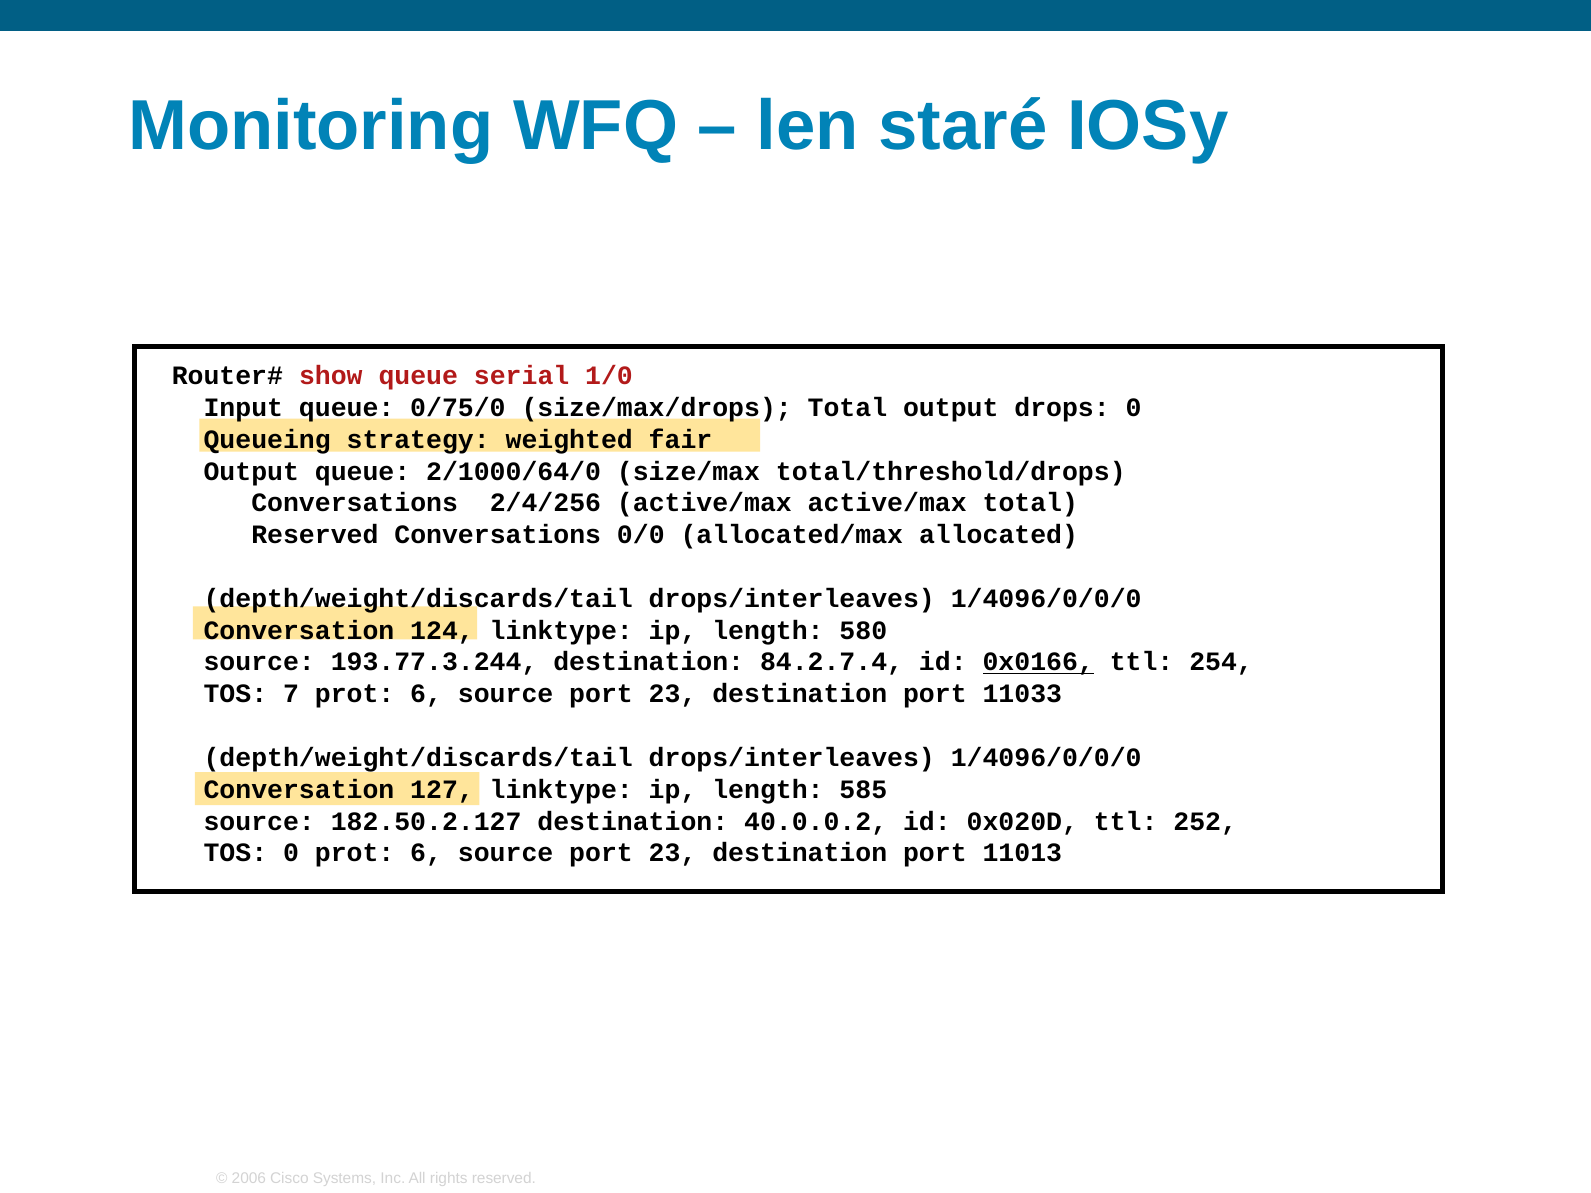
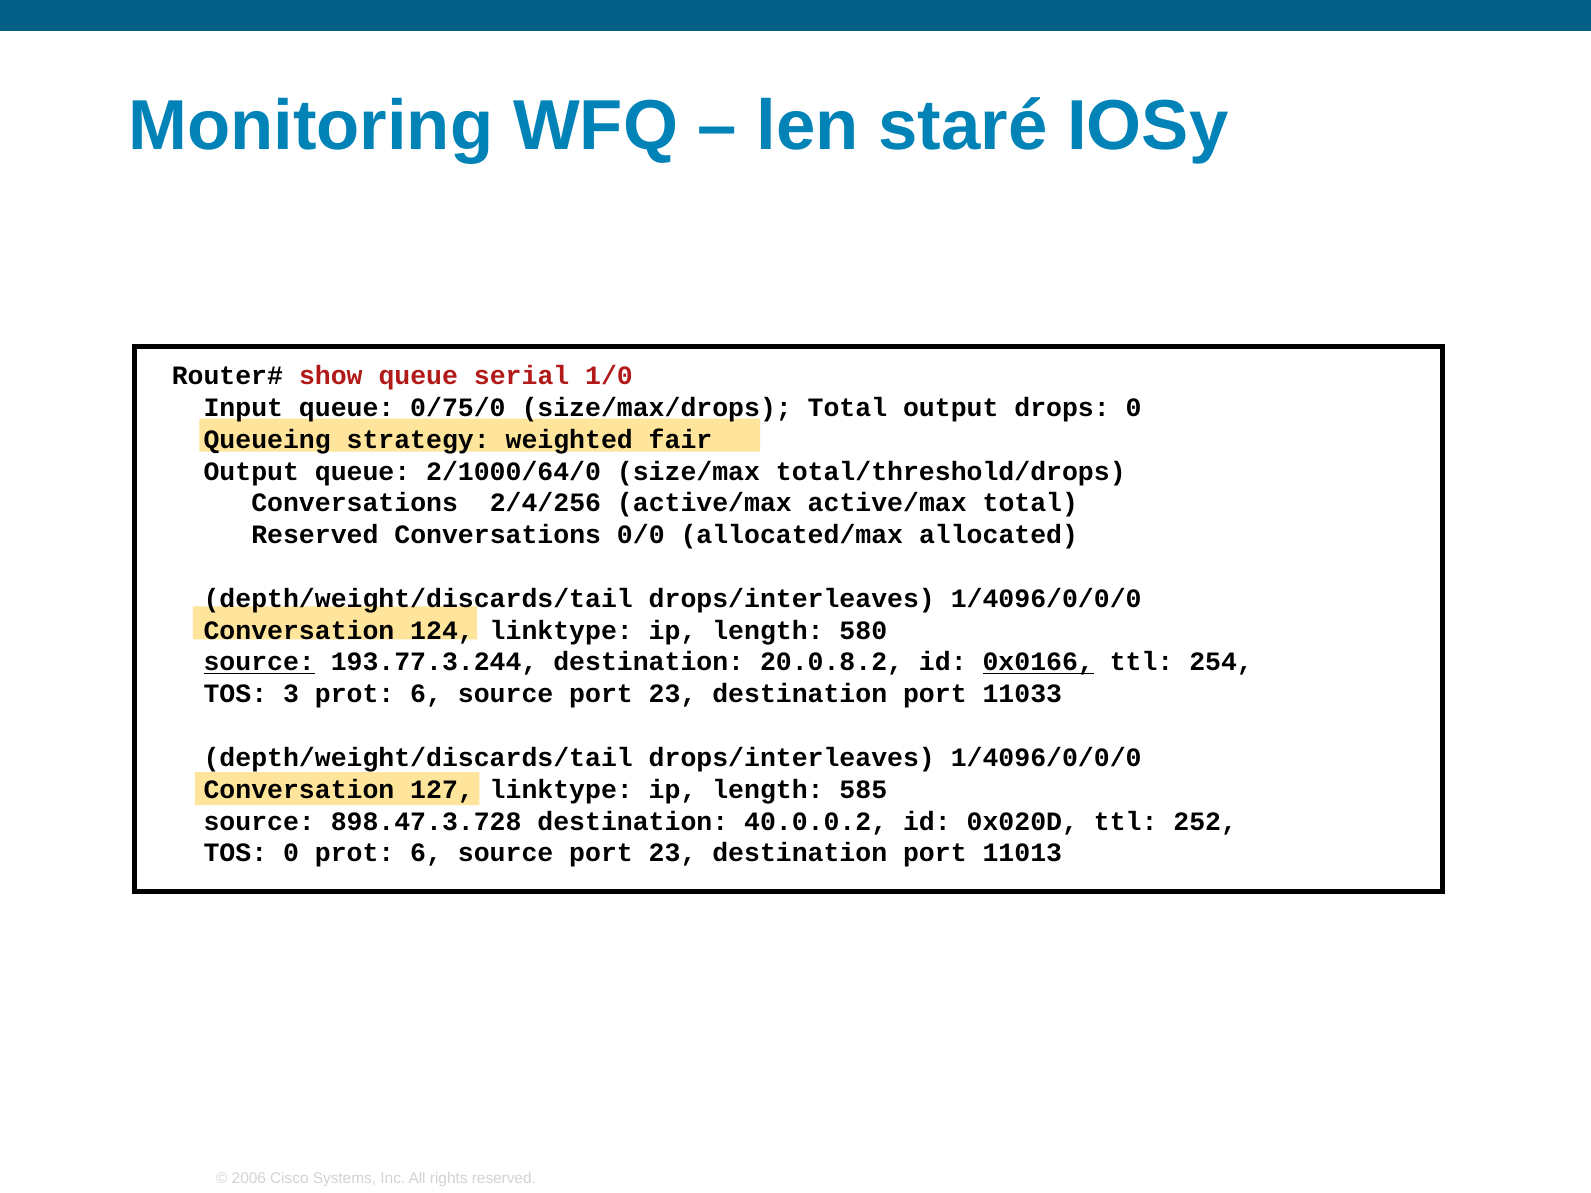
source at (259, 662) underline: none -> present
84.2.7.4: 84.2.7.4 -> 20.0.8.2
7: 7 -> 3
182.50.2.127: 182.50.2.127 -> 898.47.3.728
